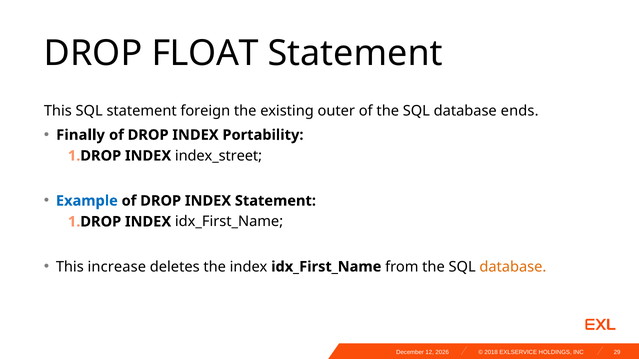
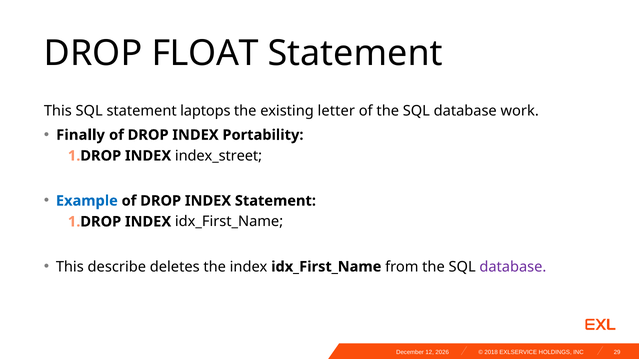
foreign: foreign -> laptops
outer: outer -> letter
ends: ends -> work
increase: increase -> describe
database at (513, 267) colour: orange -> purple
